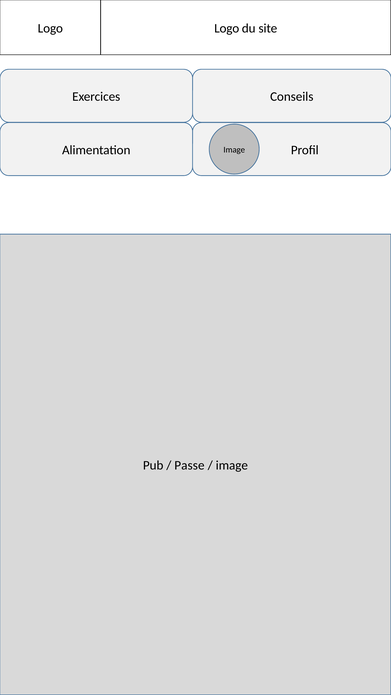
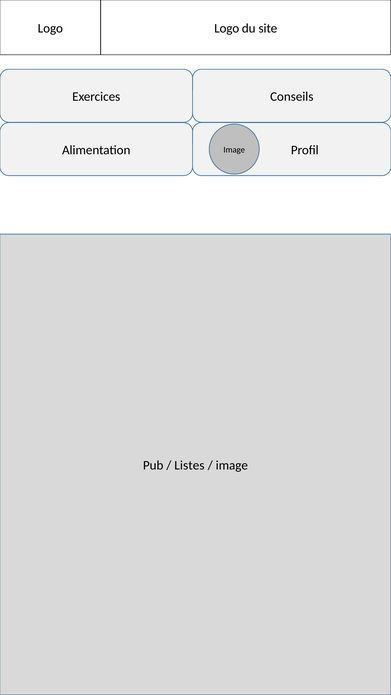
Passe: Passe -> Listes
